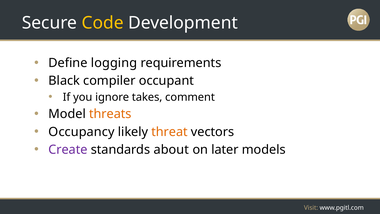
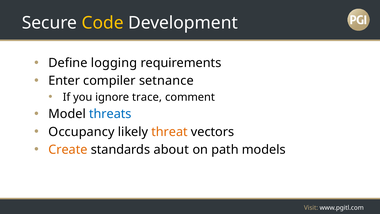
Black: Black -> Enter
occupant: occupant -> setnance
takes: takes -> trace
threats colour: orange -> blue
Create colour: purple -> orange
later: later -> path
